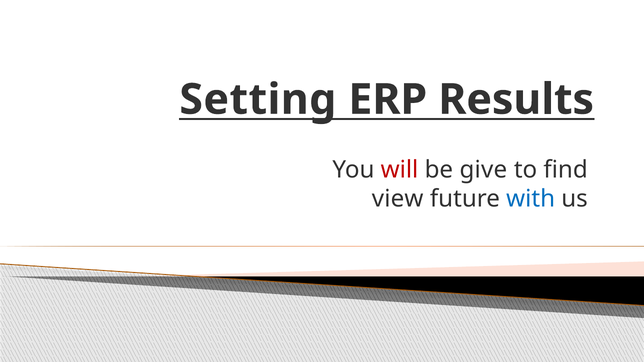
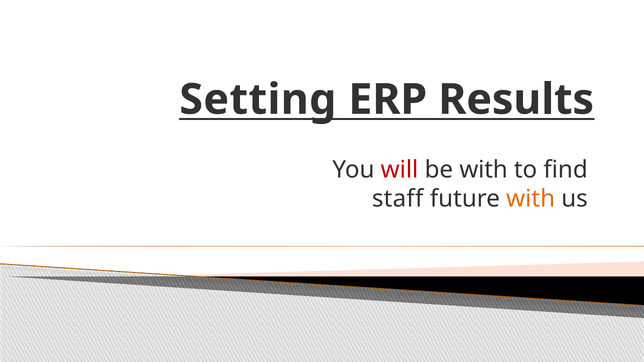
be give: give -> with
view: view -> staff
with at (531, 199) colour: blue -> orange
